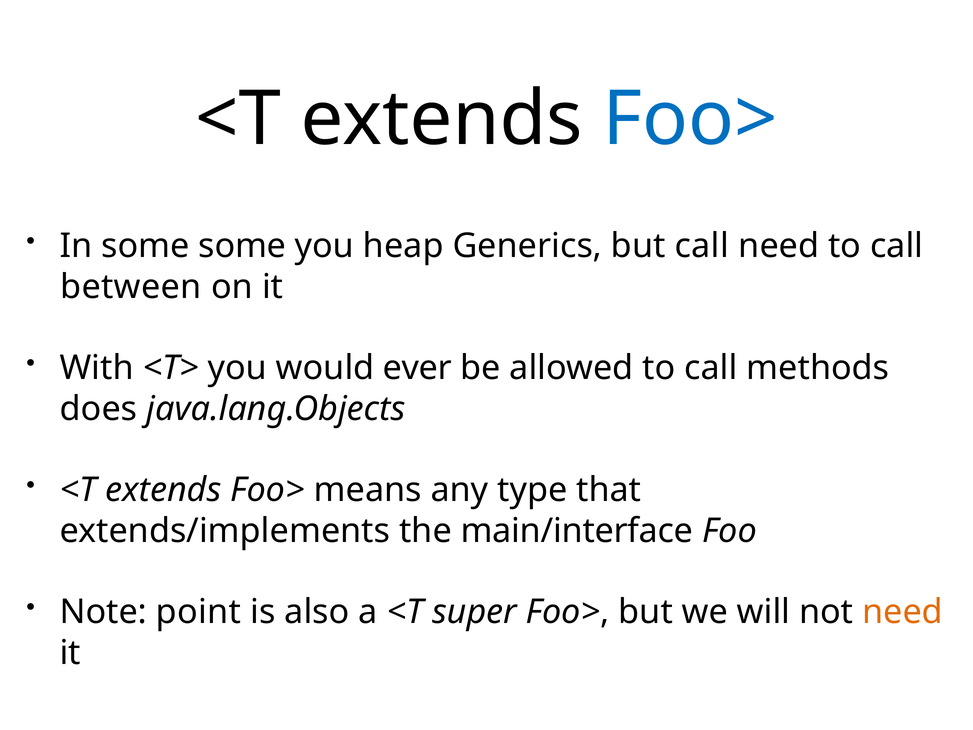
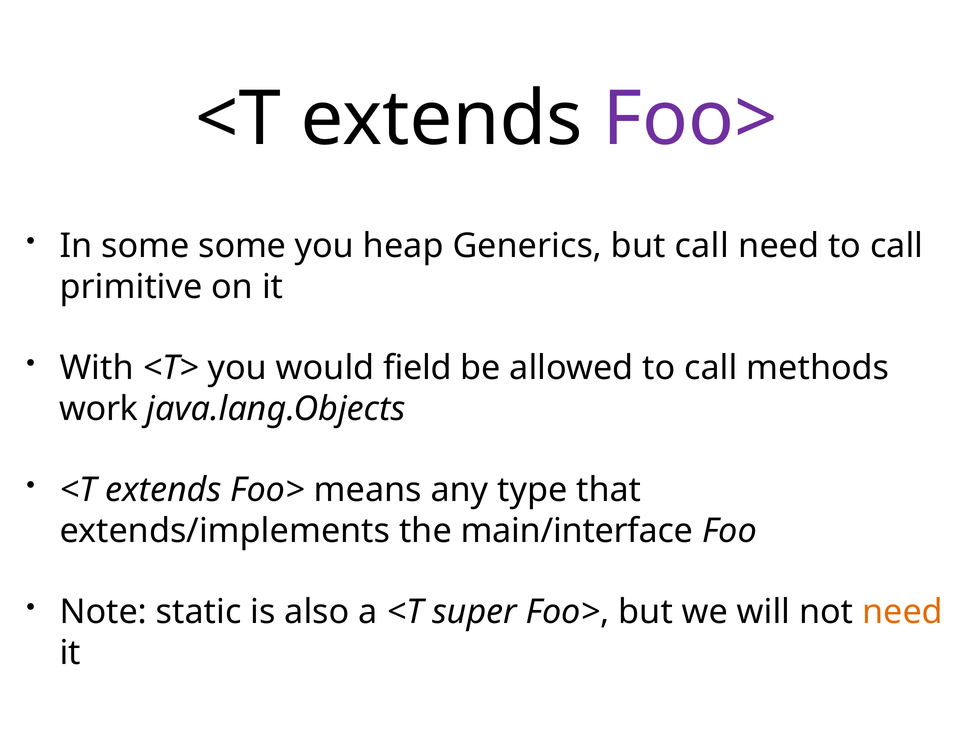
Foo> at (690, 119) colour: blue -> purple
between: between -> primitive
ever: ever -> field
does: does -> work
point: point -> static
